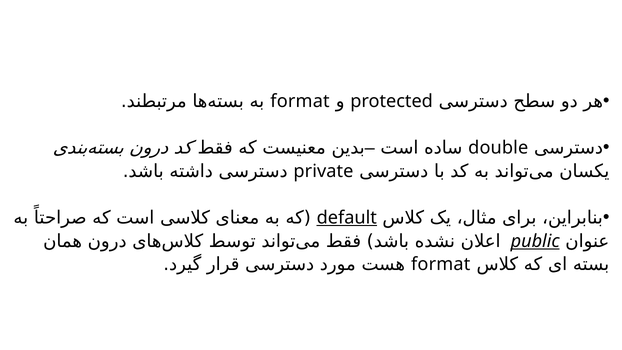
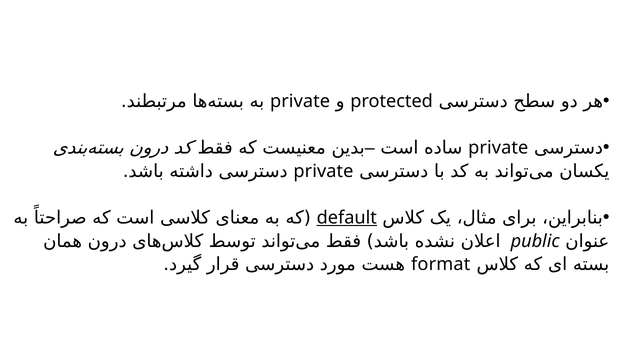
format at (300, 101): format -> private
double at (498, 148): double -> private
public underline: present -> none
